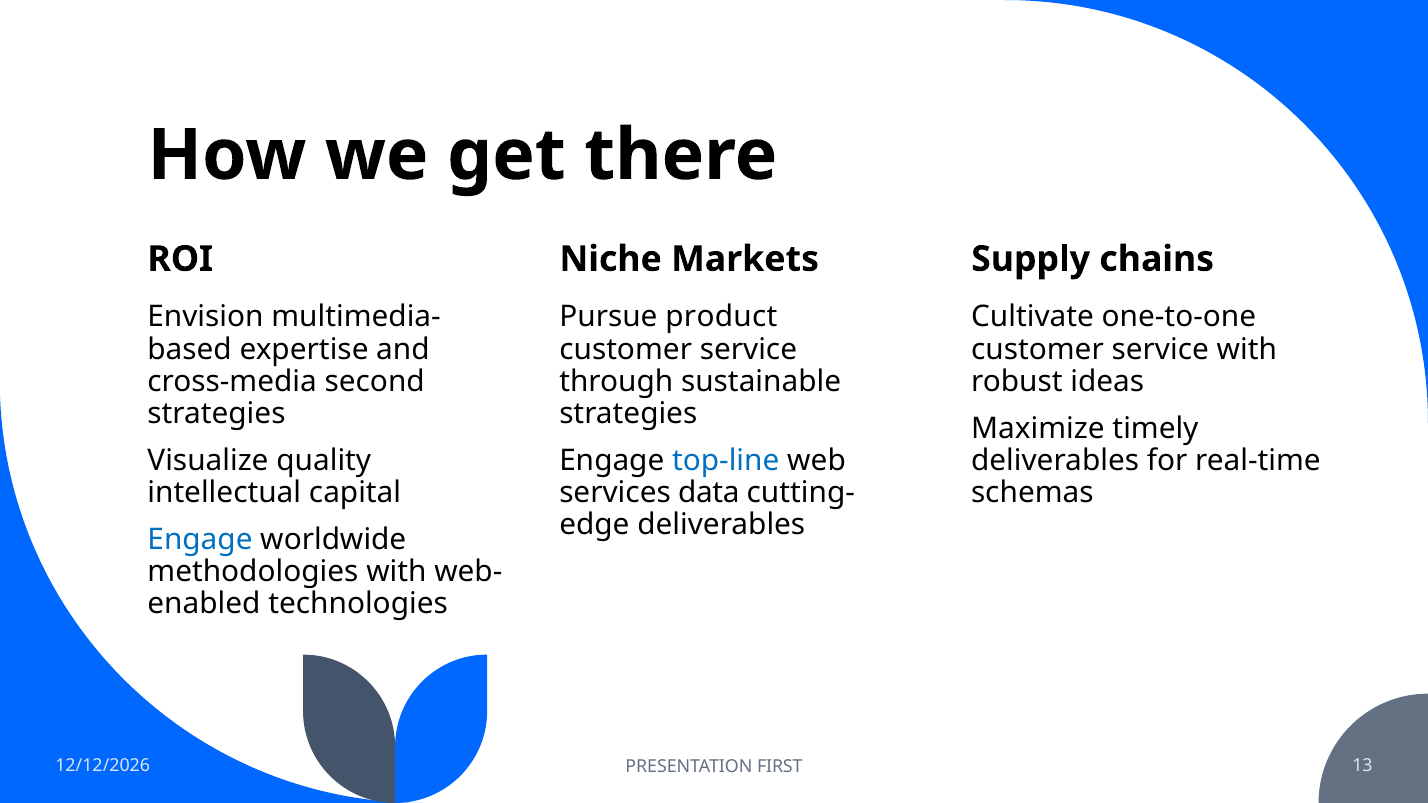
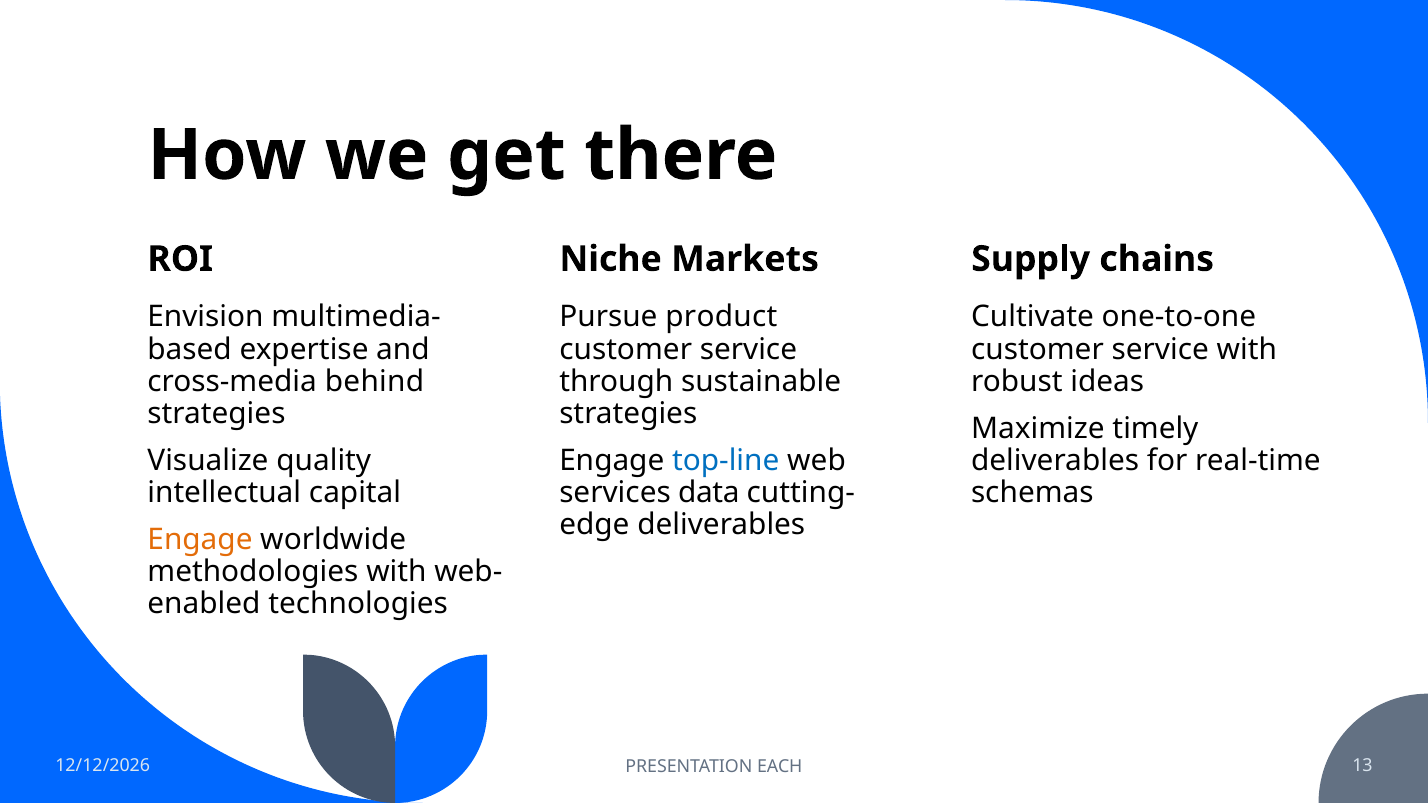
second: second -> behind
Engage at (200, 540) colour: blue -> orange
FIRST: FIRST -> EACH
